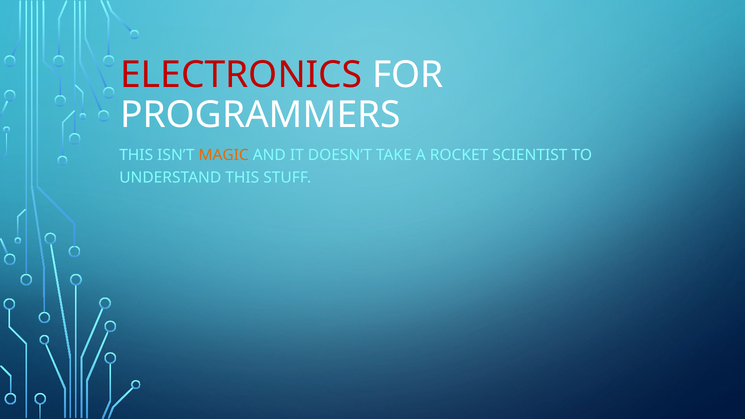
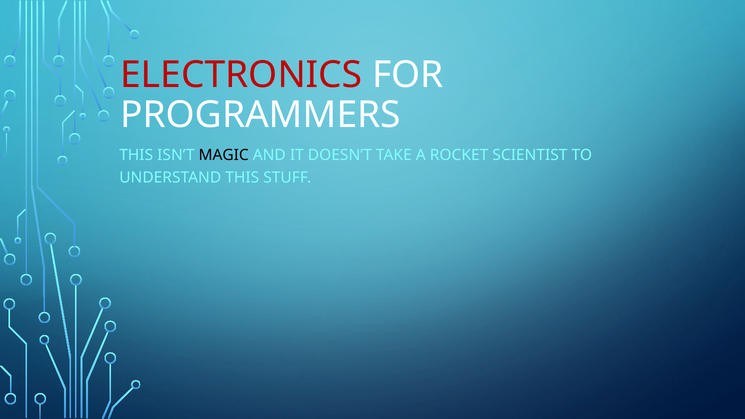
MAGIC colour: orange -> black
